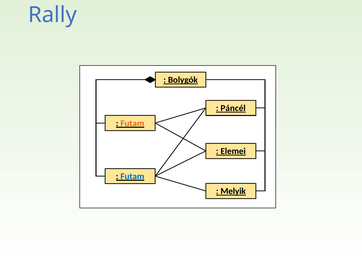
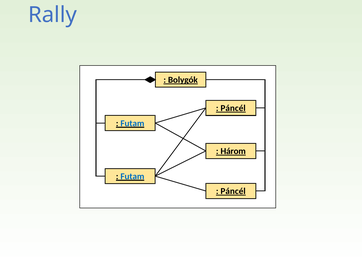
Futam at (132, 123) colour: orange -> blue
Elemei: Elemei -> Három
Melyik at (233, 192): Melyik -> Páncél
